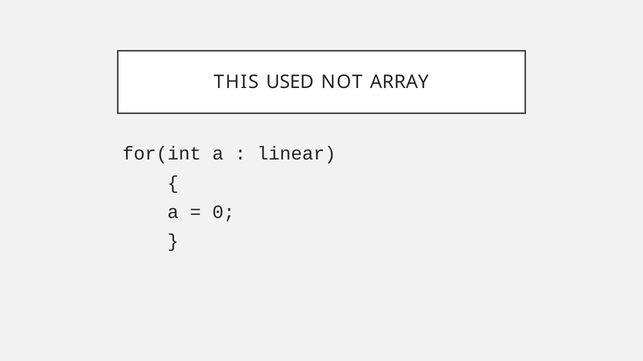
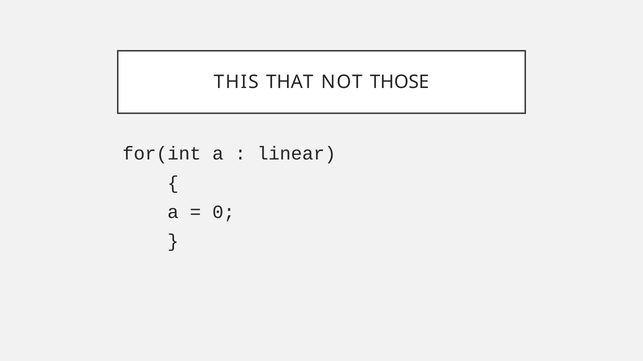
USED: USED -> THAT
ARRAY: ARRAY -> THOSE
